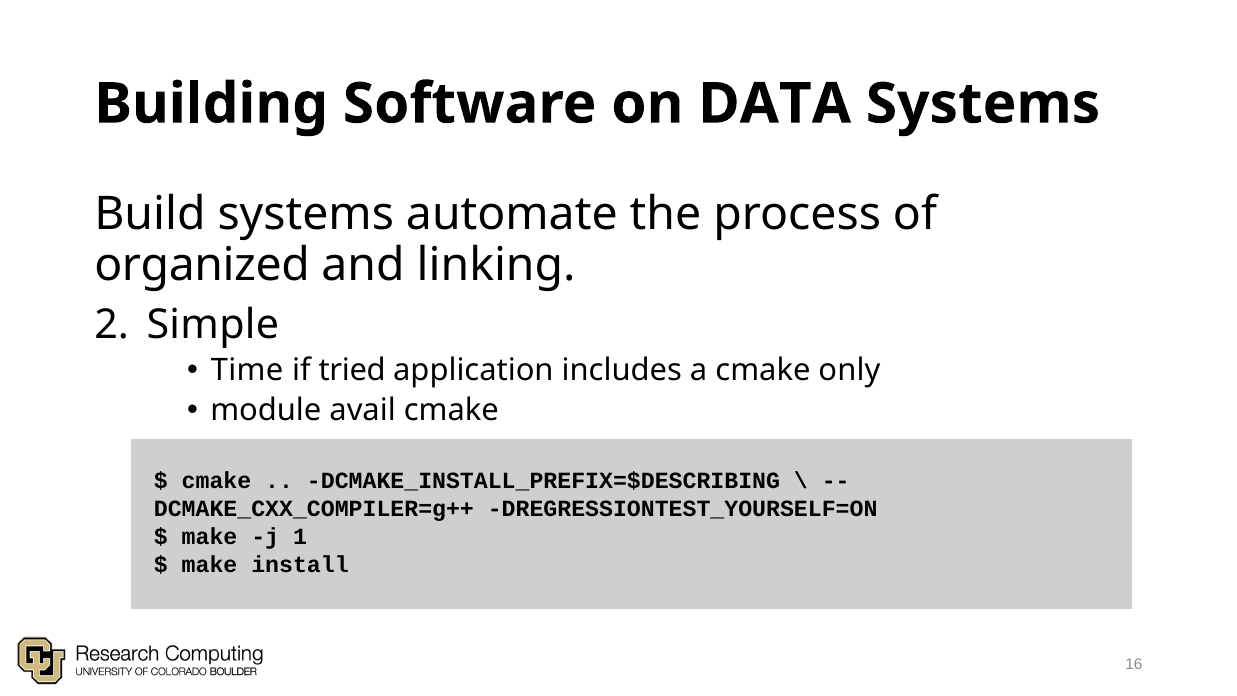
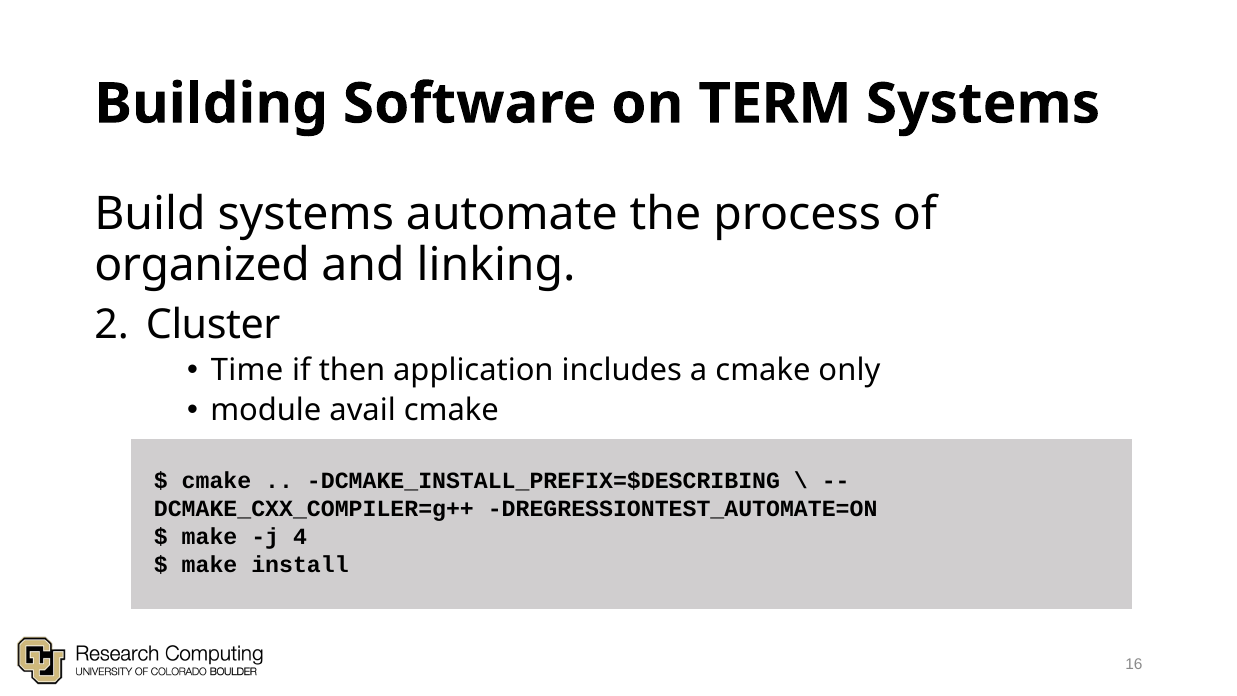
DATA: DATA -> TERM
Simple: Simple -> Cluster
tried: tried -> then
DREGRESSIONTEST_YOURSELF=ON: DREGRESSIONTEST_YOURSELF=ON -> DREGRESSIONTEST_AUTOMATE=ON
1: 1 -> 4
